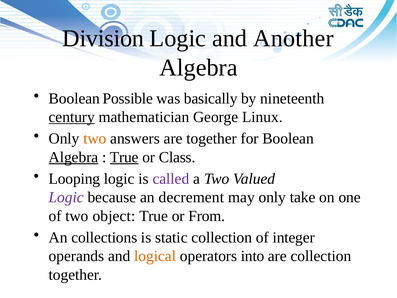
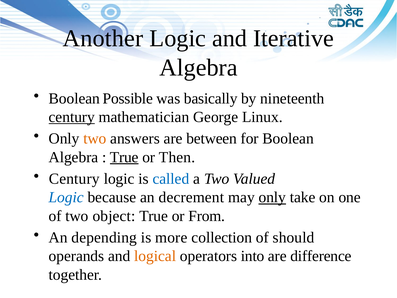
Division: Division -> Another
Another: Another -> Iterative
are together: together -> between
Algebra at (73, 157) underline: present -> none
Class: Class -> Then
Looping at (74, 179): Looping -> Century
called colour: purple -> blue
Logic at (66, 197) colour: purple -> blue
only at (272, 197) underline: none -> present
collections: collections -> depending
static: static -> more
integer: integer -> should
are collection: collection -> difference
